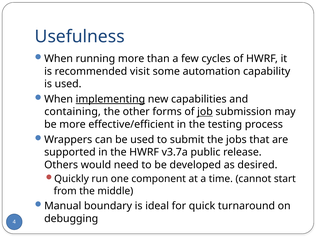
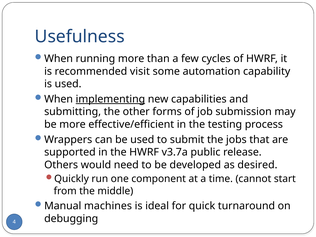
containing: containing -> submitting
job underline: present -> none
boundary: boundary -> machines
